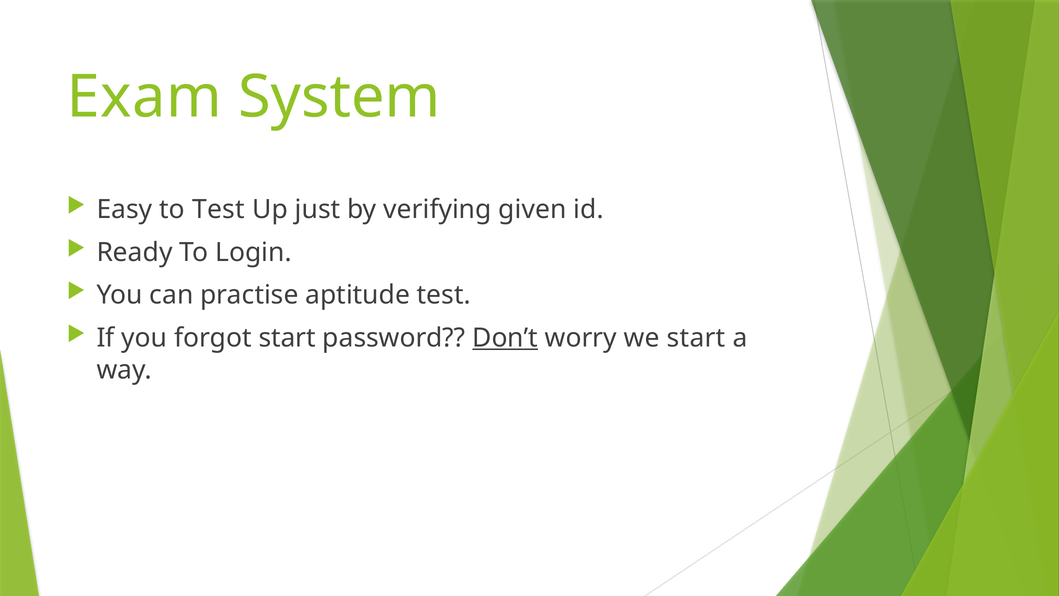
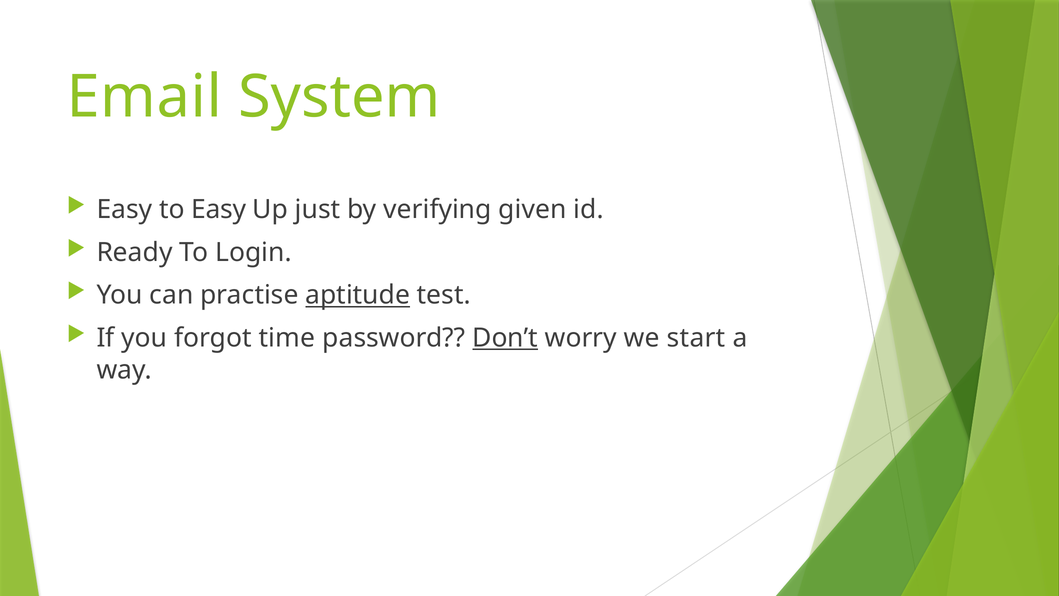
Exam: Exam -> Email
to Test: Test -> Easy
aptitude underline: none -> present
forgot start: start -> time
